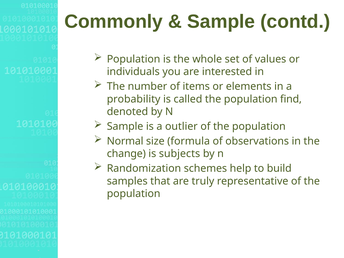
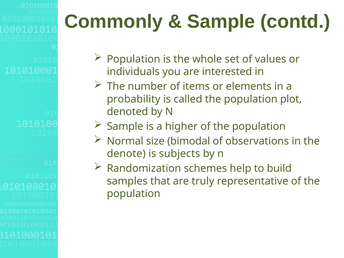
find: find -> plot
outlier: outlier -> higher
formula: formula -> bimodal
change: change -> denote
